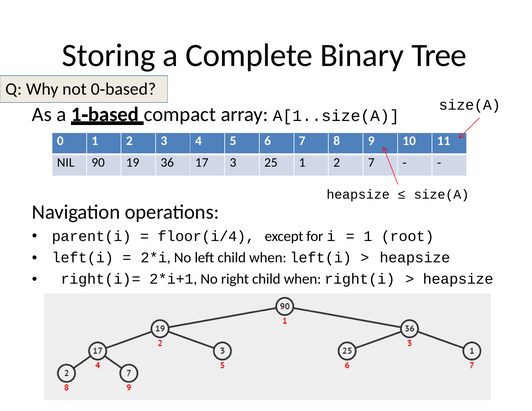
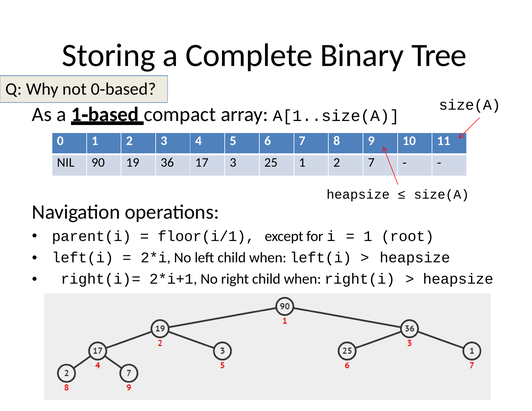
floor(i/4: floor(i/4 -> floor(i/1
